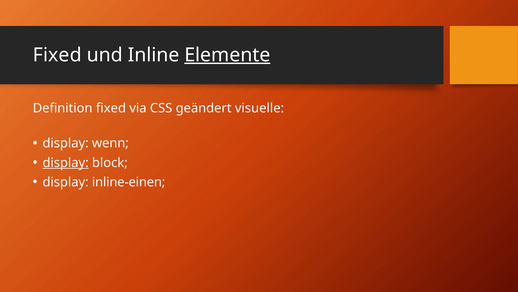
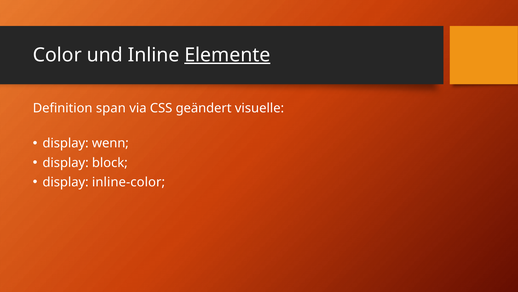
Fixed at (57, 55): Fixed -> Color
Definition fixed: fixed -> span
display at (66, 162) underline: present -> none
inline-einen: inline-einen -> inline-color
